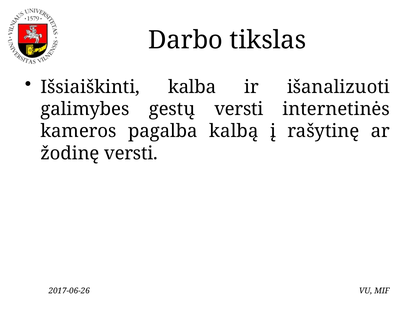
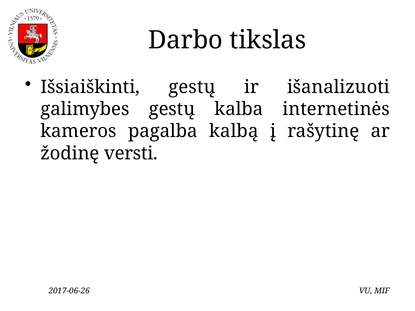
Išsiaiškinti kalba: kalba -> gestų
gestų versti: versti -> kalba
